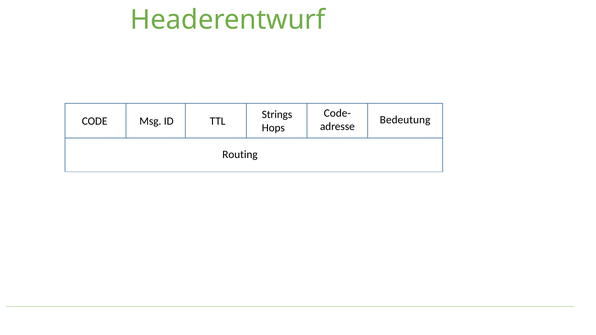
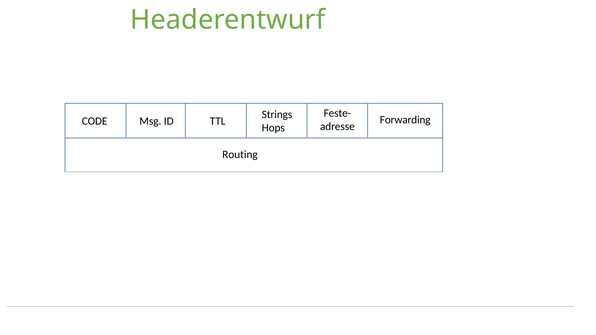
Code-: Code- -> Feste-
Bedeutung: Bedeutung -> Forwarding
